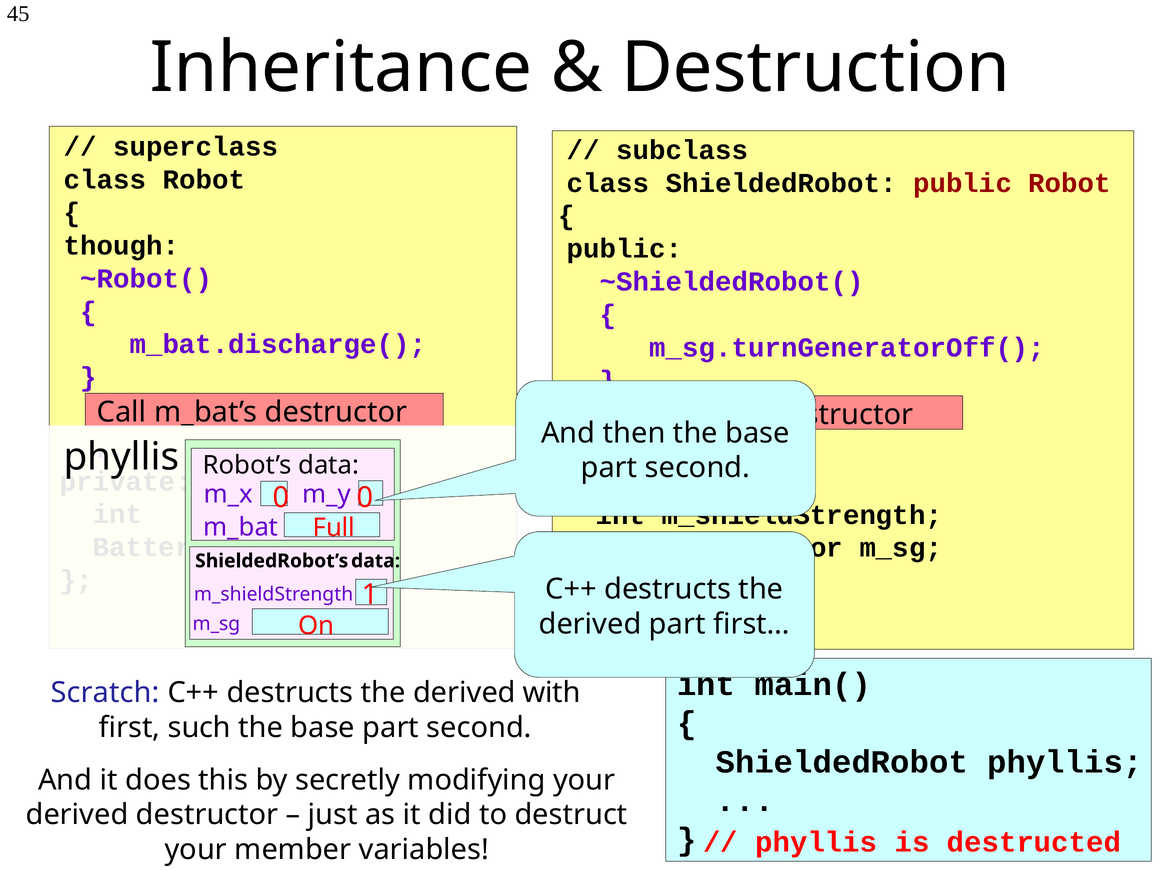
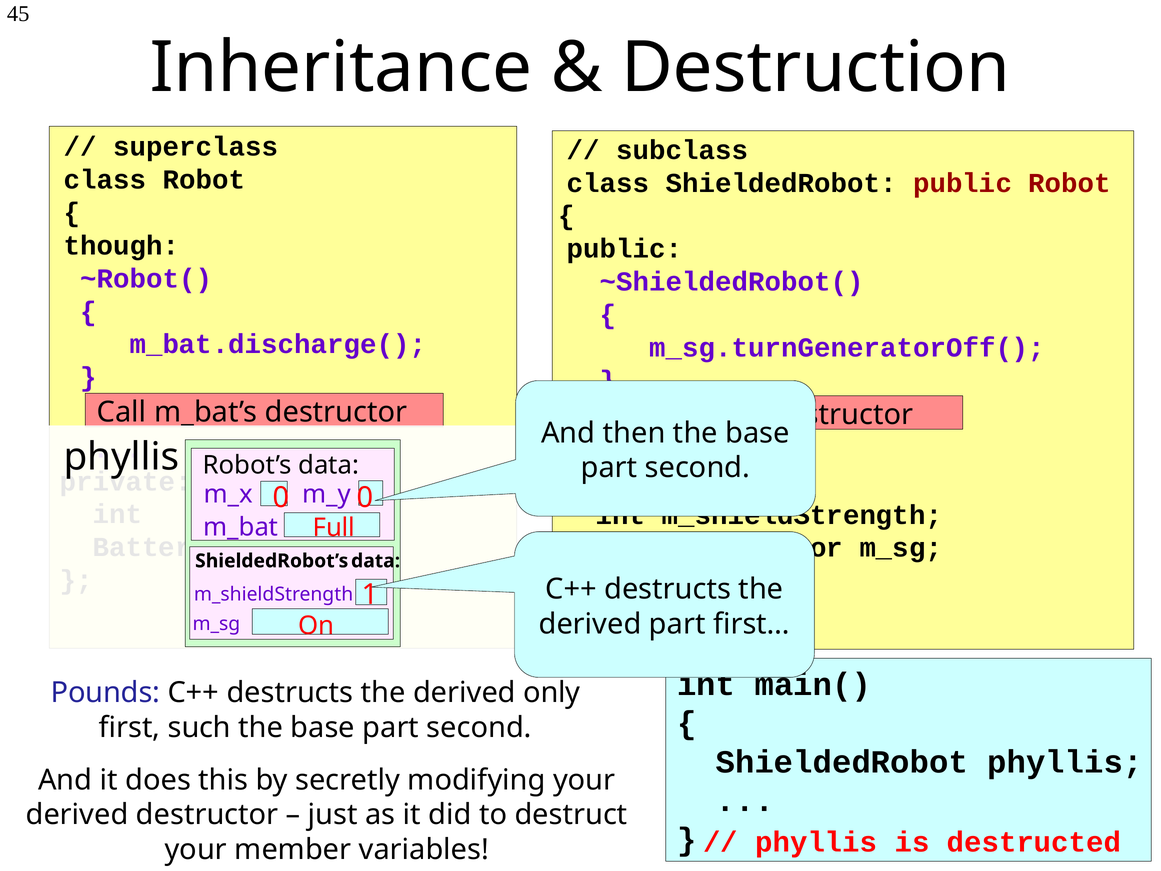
Scratch: Scratch -> Pounds
with: with -> only
